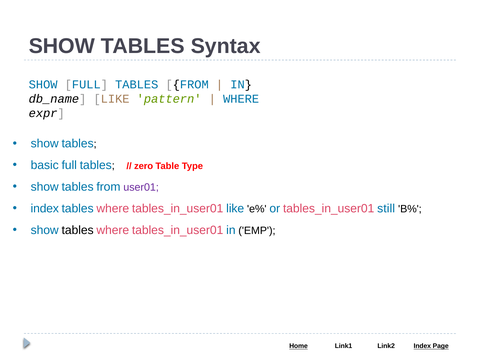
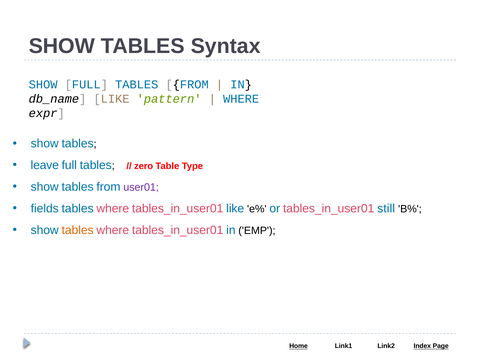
basic: basic -> leave
index at (45, 209): index -> fields
tables at (78, 230) colour: black -> orange
